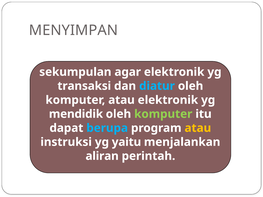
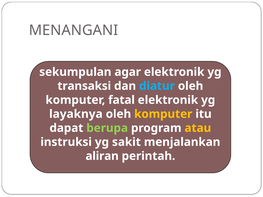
MENYIMPAN: MENYIMPAN -> MENANGANI
komputer atau: atau -> fatal
mendidik: mendidik -> layaknya
komputer at (163, 114) colour: light green -> yellow
berupa colour: light blue -> light green
yaitu: yaitu -> sakit
